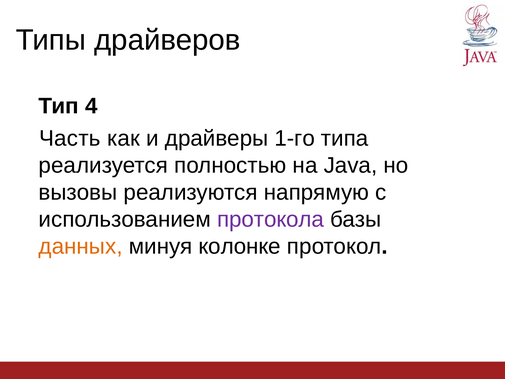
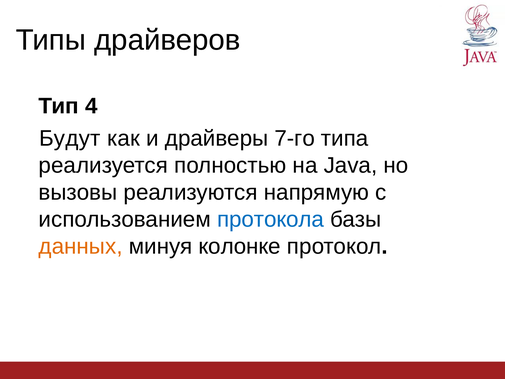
Часть: Часть -> Будут
1-го: 1-го -> 7-го
протокола colour: purple -> blue
